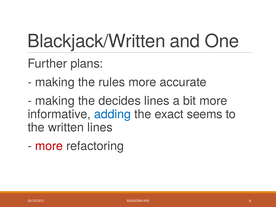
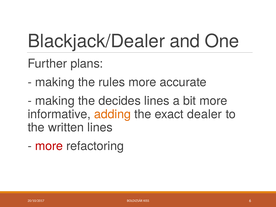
Blackjack/Written: Blackjack/Written -> Blackjack/Dealer
adding colour: blue -> orange
seems: seems -> dealer
